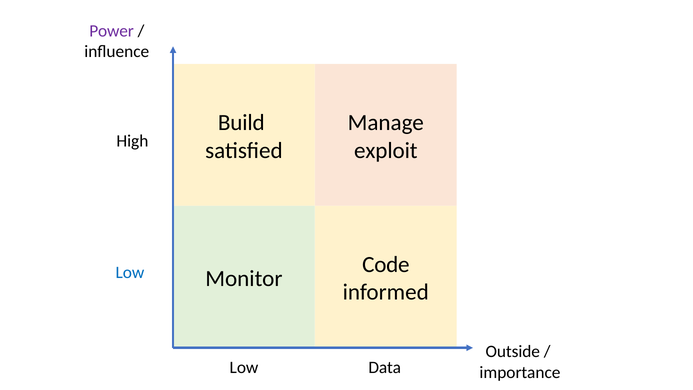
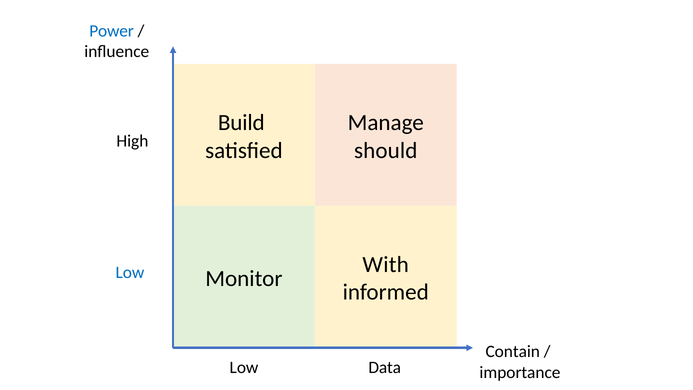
Power colour: purple -> blue
exploit: exploit -> should
Code: Code -> With
Outside: Outside -> Contain
